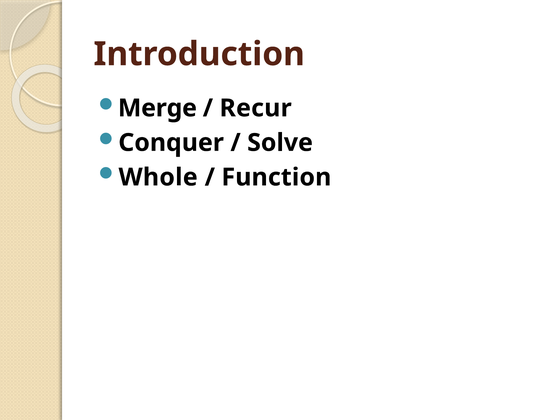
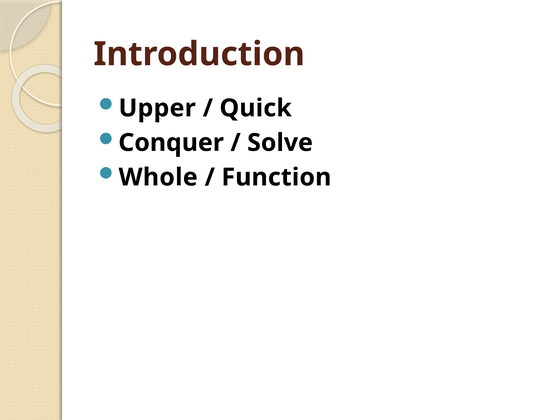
Merge: Merge -> Upper
Recur: Recur -> Quick
